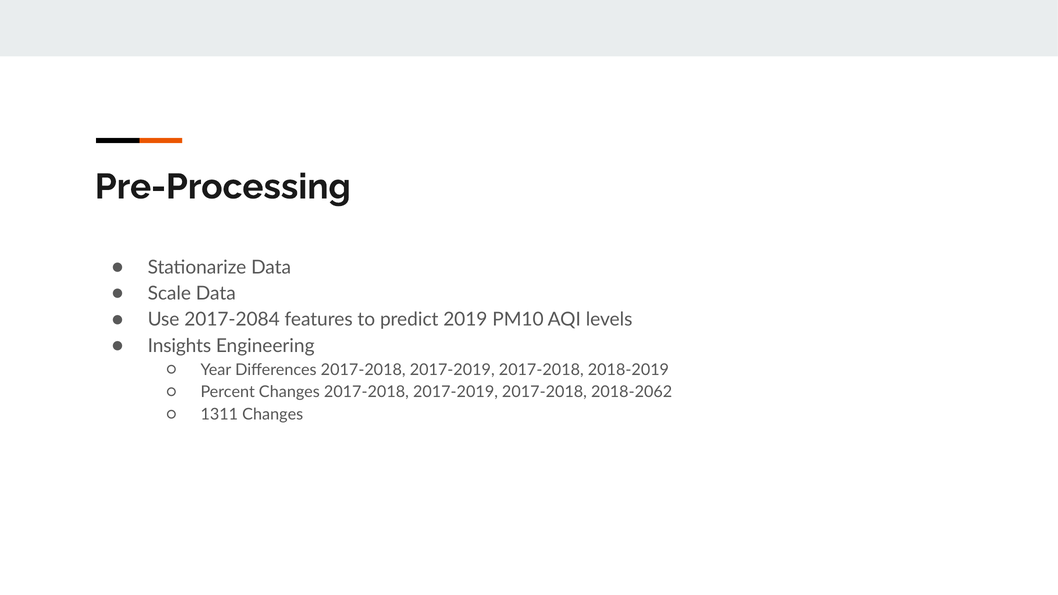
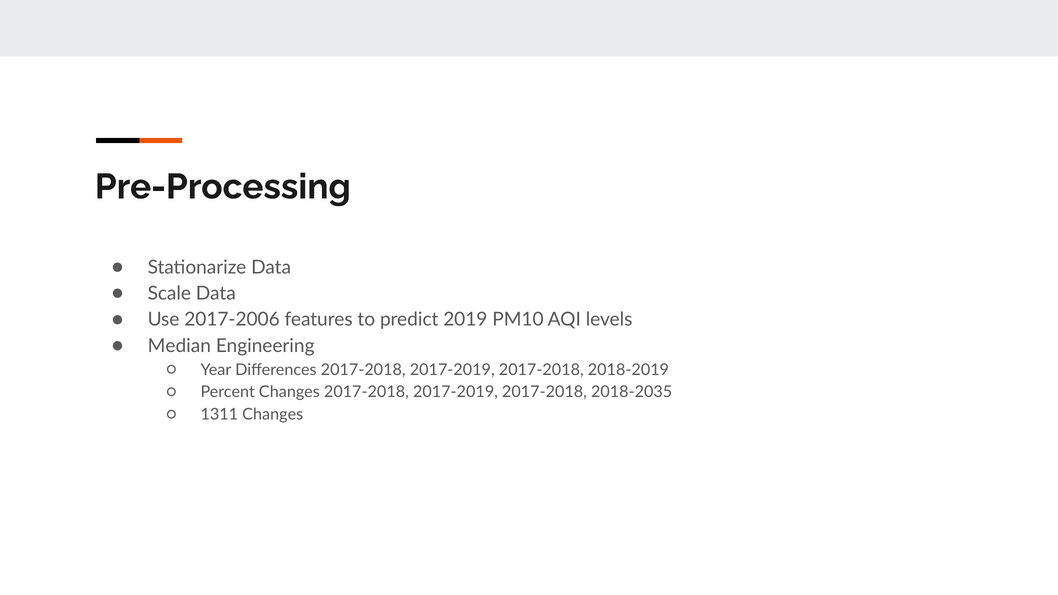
2017-2084: 2017-2084 -> 2017-2006
Insights: Insights -> Median
2018-2062: 2018-2062 -> 2018-2035
